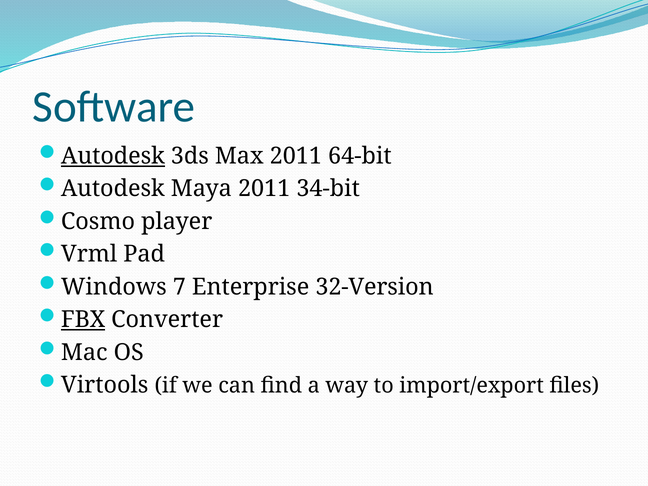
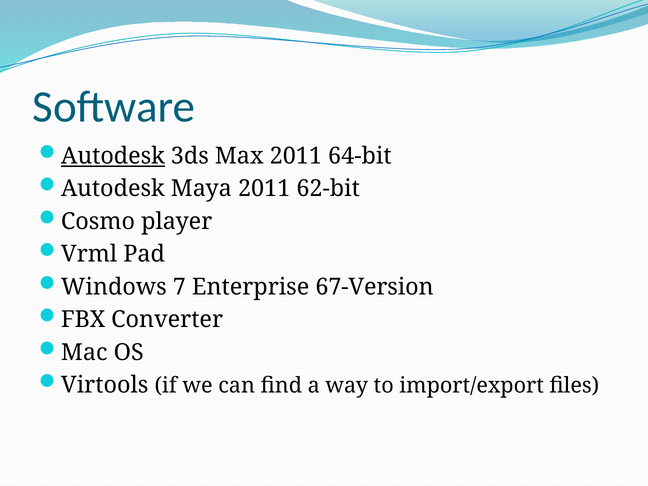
34-bit: 34-bit -> 62-bit
32-Version: 32-Version -> 67-Version
FBX underline: present -> none
